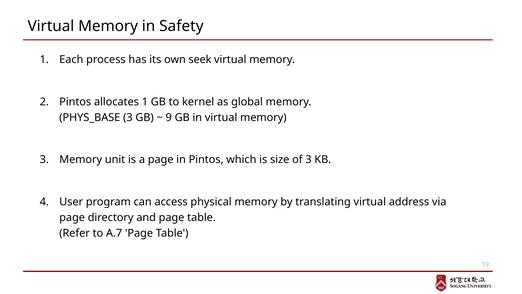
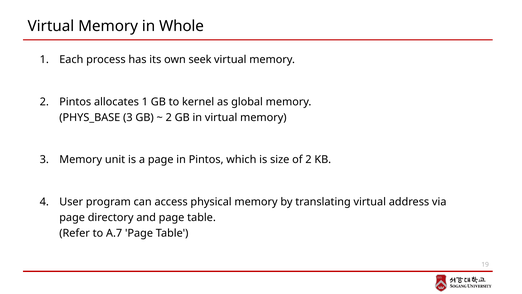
Safety: Safety -> Whole
9 at (169, 117): 9 -> 2
of 3: 3 -> 2
